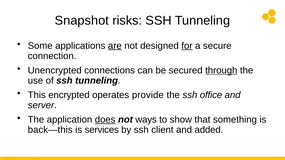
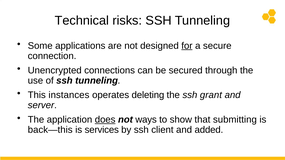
Snapshot: Snapshot -> Technical
are underline: present -> none
through underline: present -> none
encrypted: encrypted -> instances
provide: provide -> deleting
office: office -> grant
something: something -> submitting
